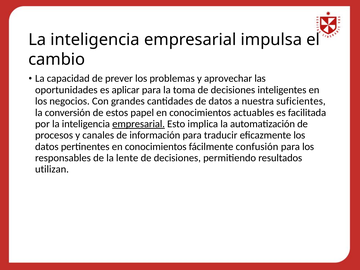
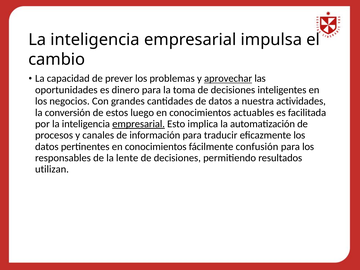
aprovechar underline: none -> present
aplicar: aplicar -> dinero
suficientes: suficientes -> actividades
papel: papel -> luego
